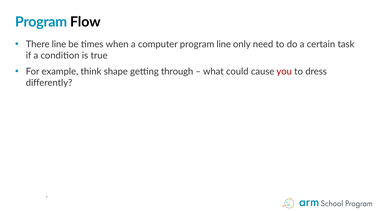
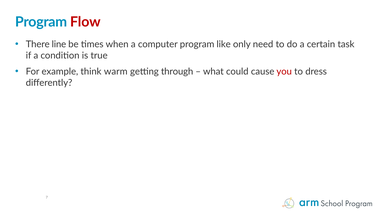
Flow colour: black -> red
program line: line -> like
shape: shape -> warm
